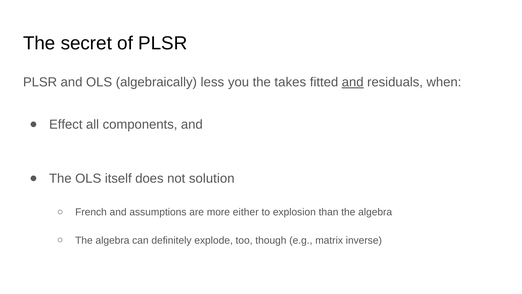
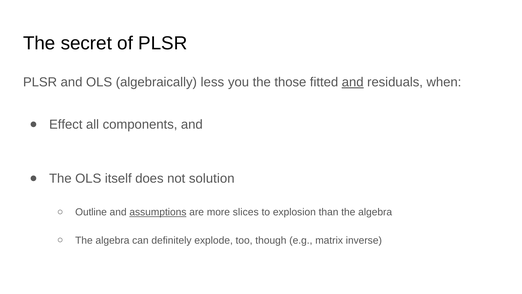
takes: takes -> those
French: French -> Outline
assumptions underline: none -> present
either: either -> slices
